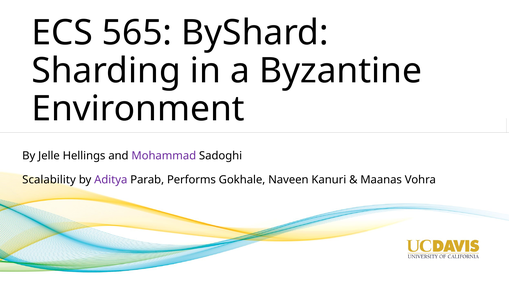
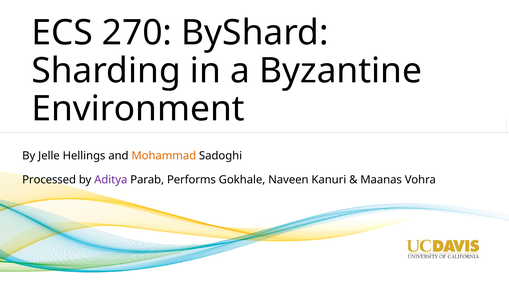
565: 565 -> 270
Mohammad colour: purple -> orange
Scalability: Scalability -> Processed
